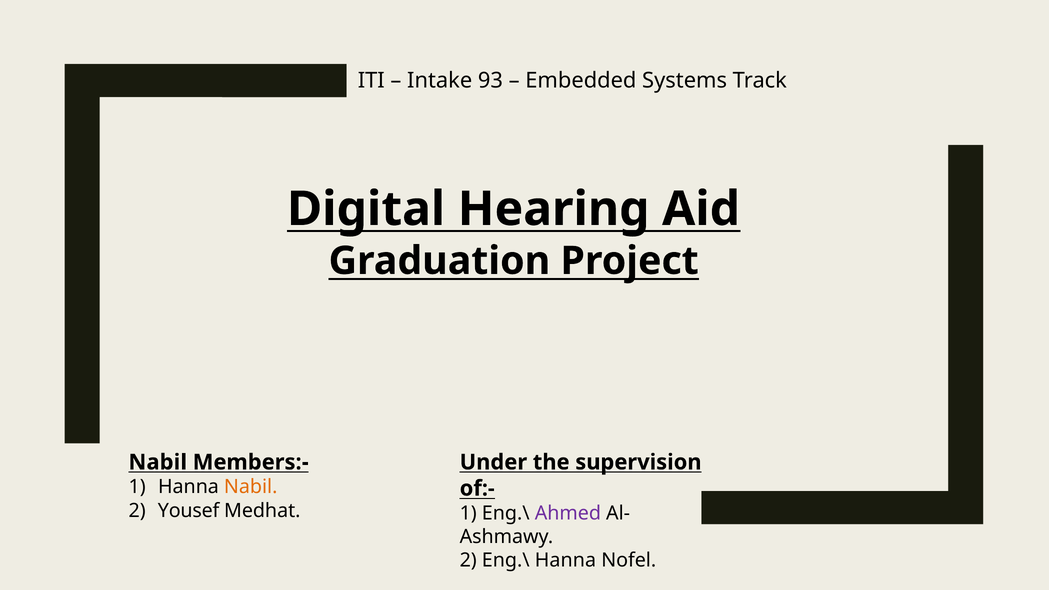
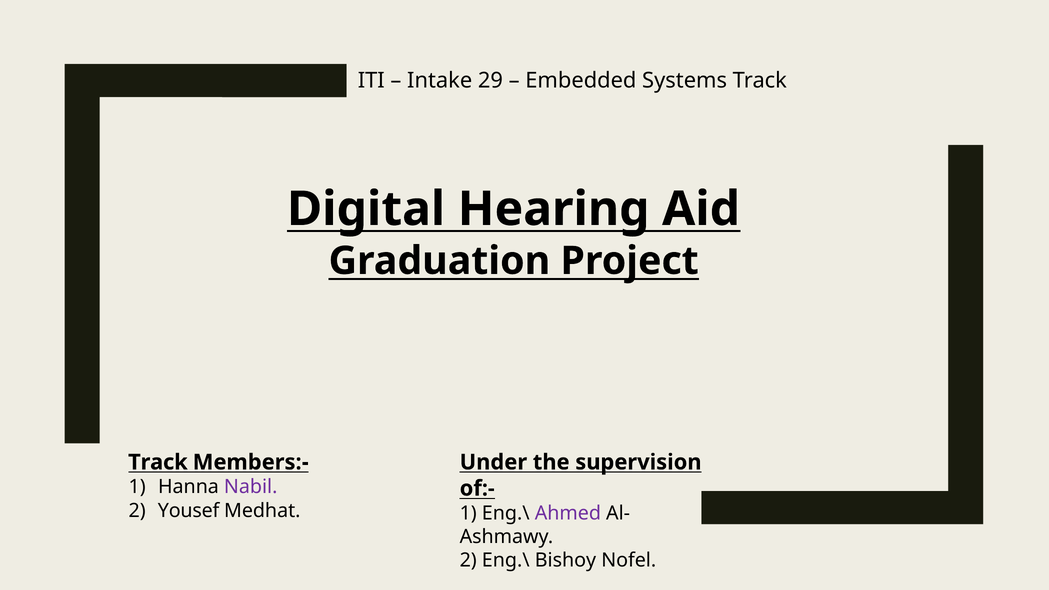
93: 93 -> 29
Nabil at (158, 462): Nabil -> Track
Nabil at (251, 487) colour: orange -> purple
Eng.\ Hanna: Hanna -> Bishoy
